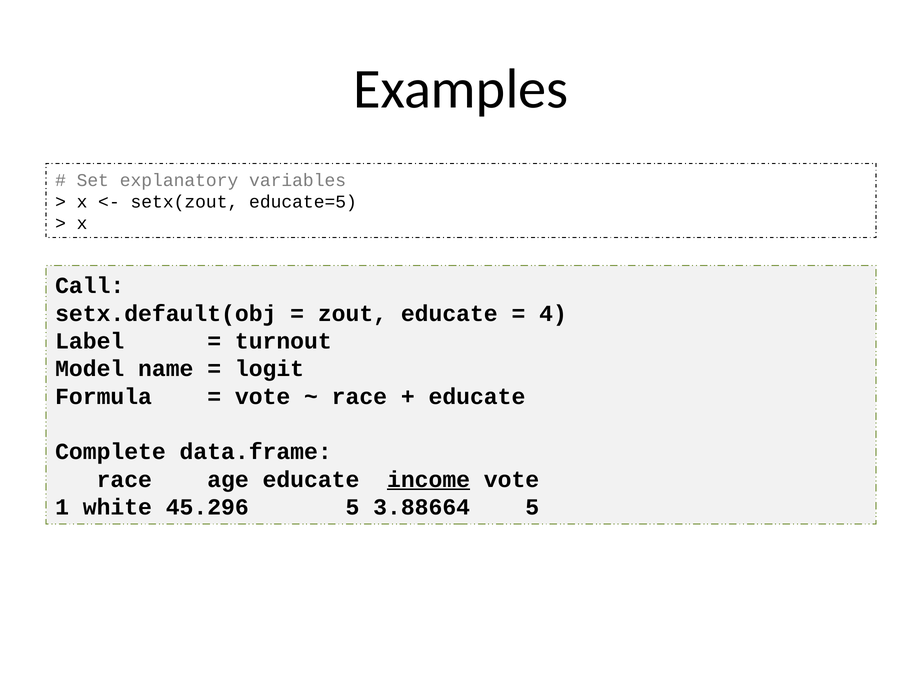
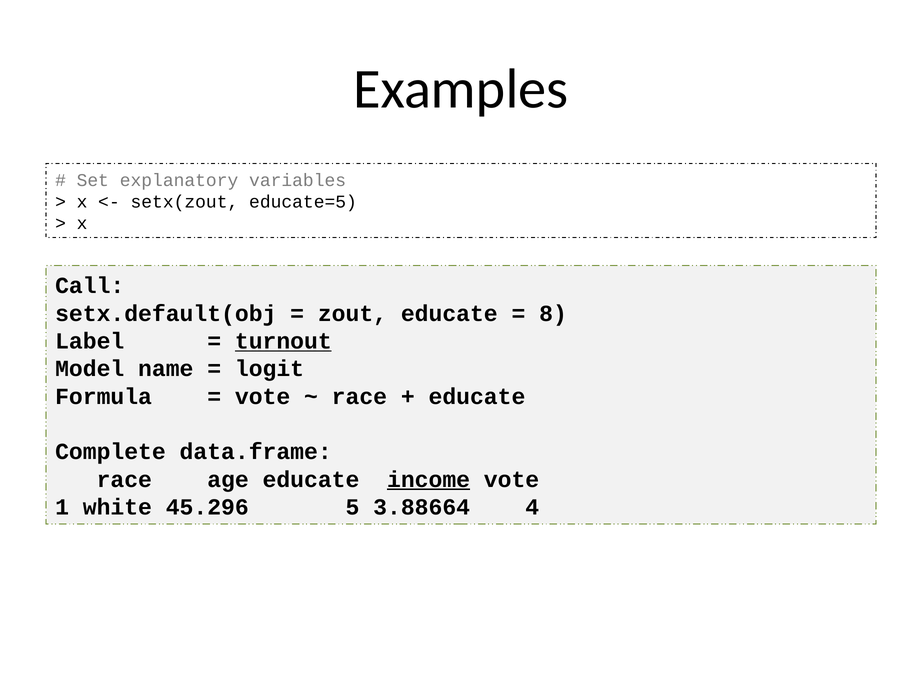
4: 4 -> 8
turnout underline: none -> present
3.88664 5: 5 -> 4
